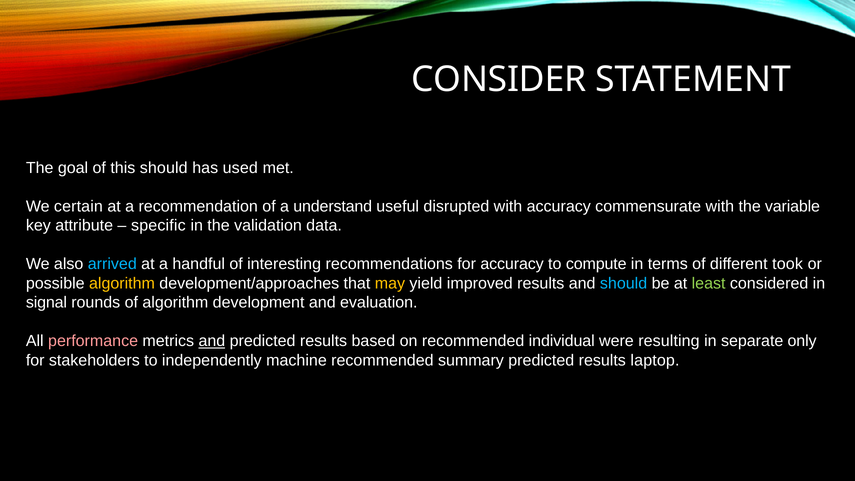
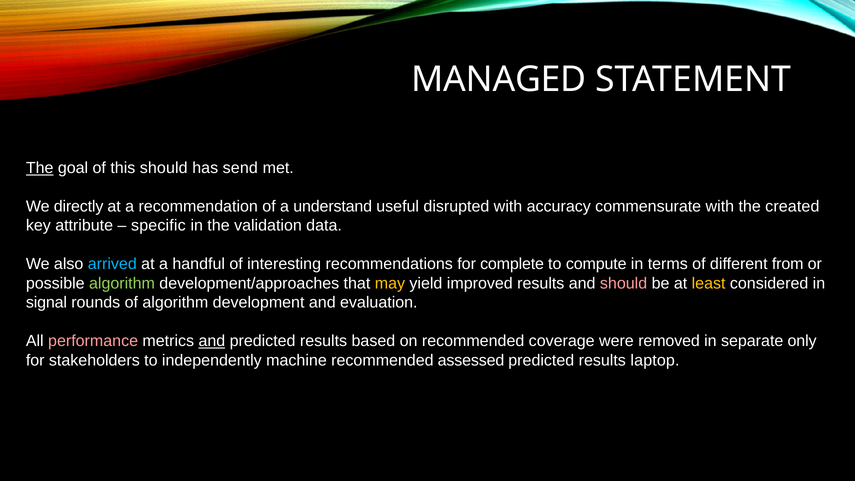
CONSIDER: CONSIDER -> MANAGED
The at (40, 168) underline: none -> present
used: used -> send
certain: certain -> directly
variable: variable -> created
for accuracy: accuracy -> complete
took: took -> from
algorithm at (122, 283) colour: yellow -> light green
should at (624, 283) colour: light blue -> pink
least colour: light green -> yellow
individual: individual -> coverage
resulting: resulting -> removed
summary: summary -> assessed
